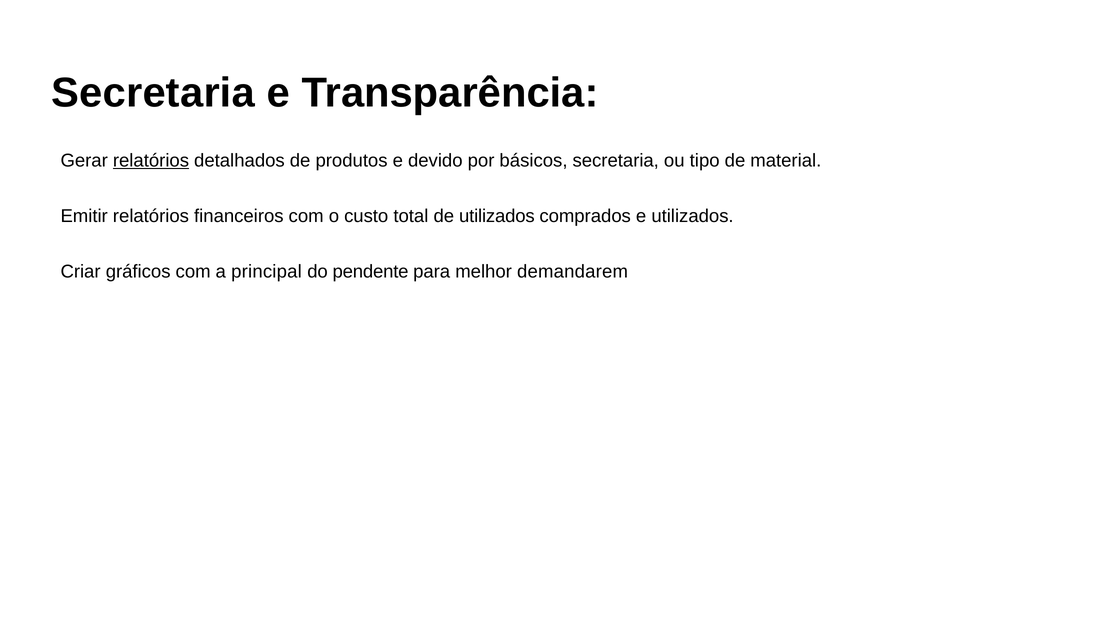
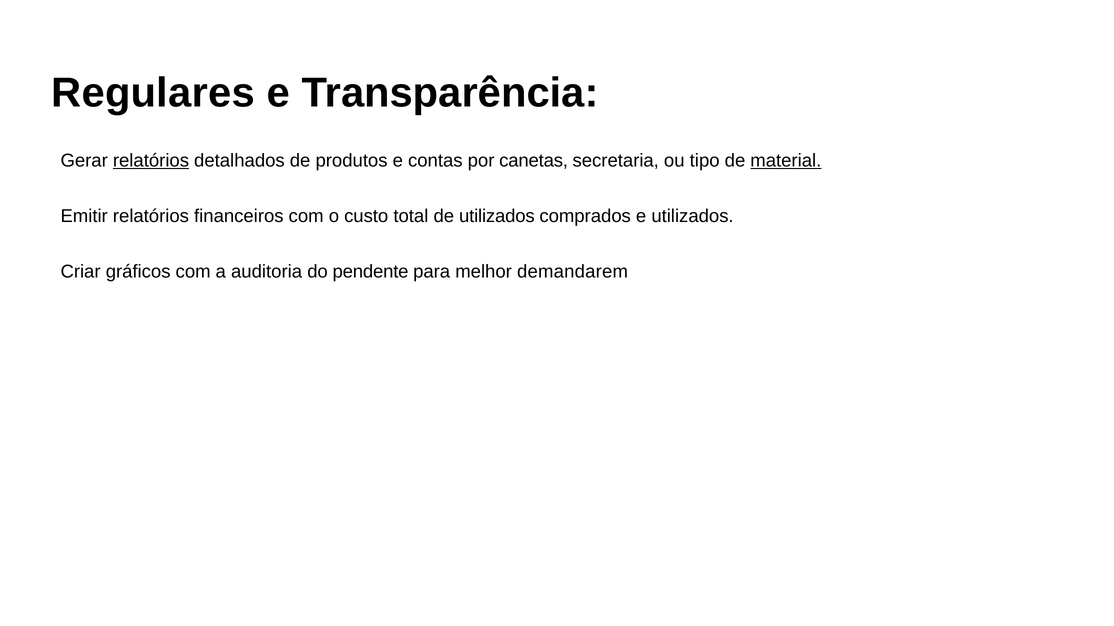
Secretaria at (153, 93): Secretaria -> Regulares
devido: devido -> contas
básicos: básicos -> canetas
material underline: none -> present
principal: principal -> auditoria
